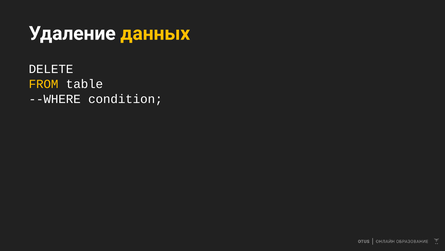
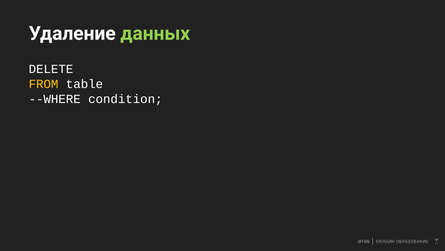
данных colour: yellow -> light green
